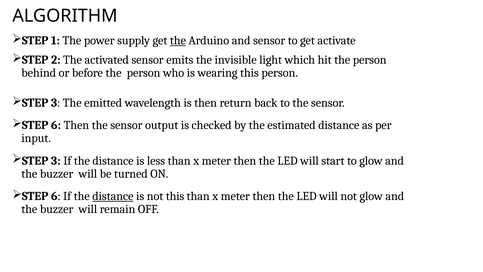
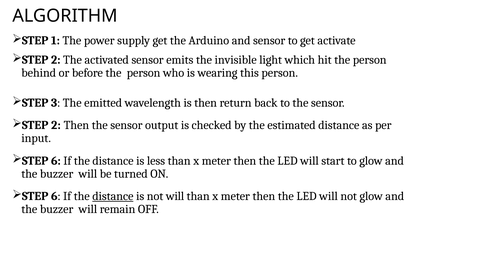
the at (178, 40) underline: present -> none
6 at (56, 125): 6 -> 2
3 at (56, 161): 3 -> 6
not this: this -> will
